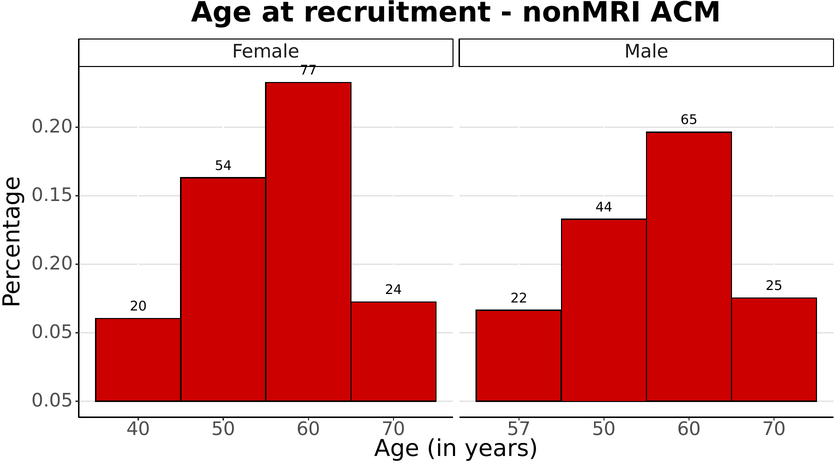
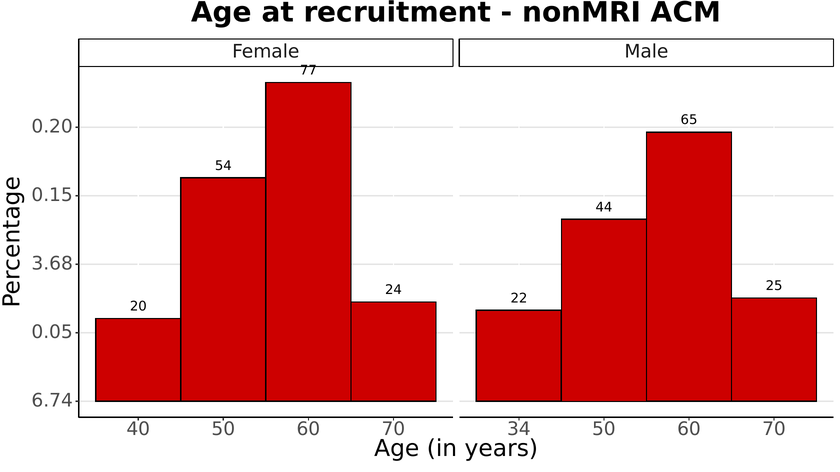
0.20 at (52, 264): 0.20 -> 3.68
0.05 at (52, 401): 0.05 -> 6.74
57: 57 -> 34
